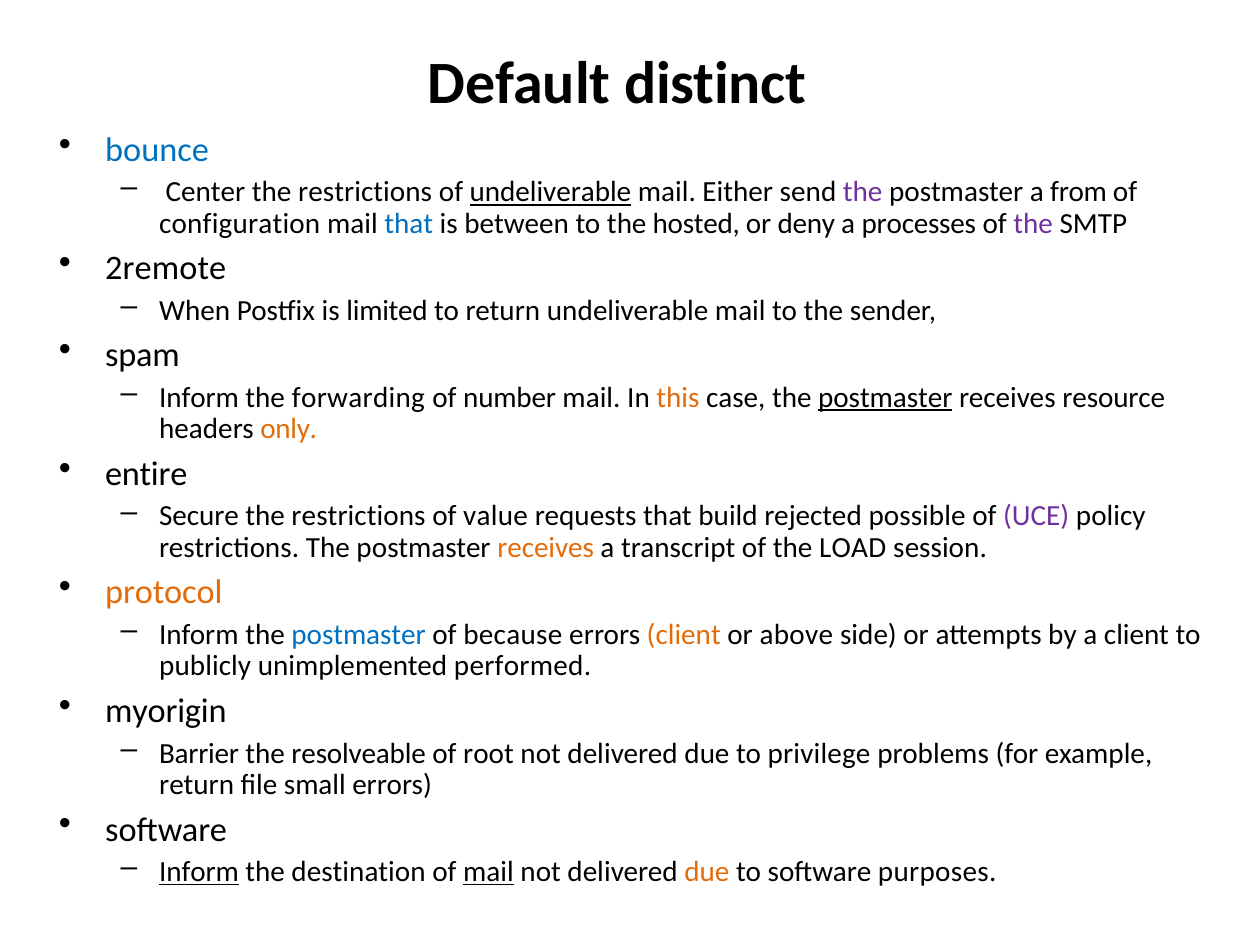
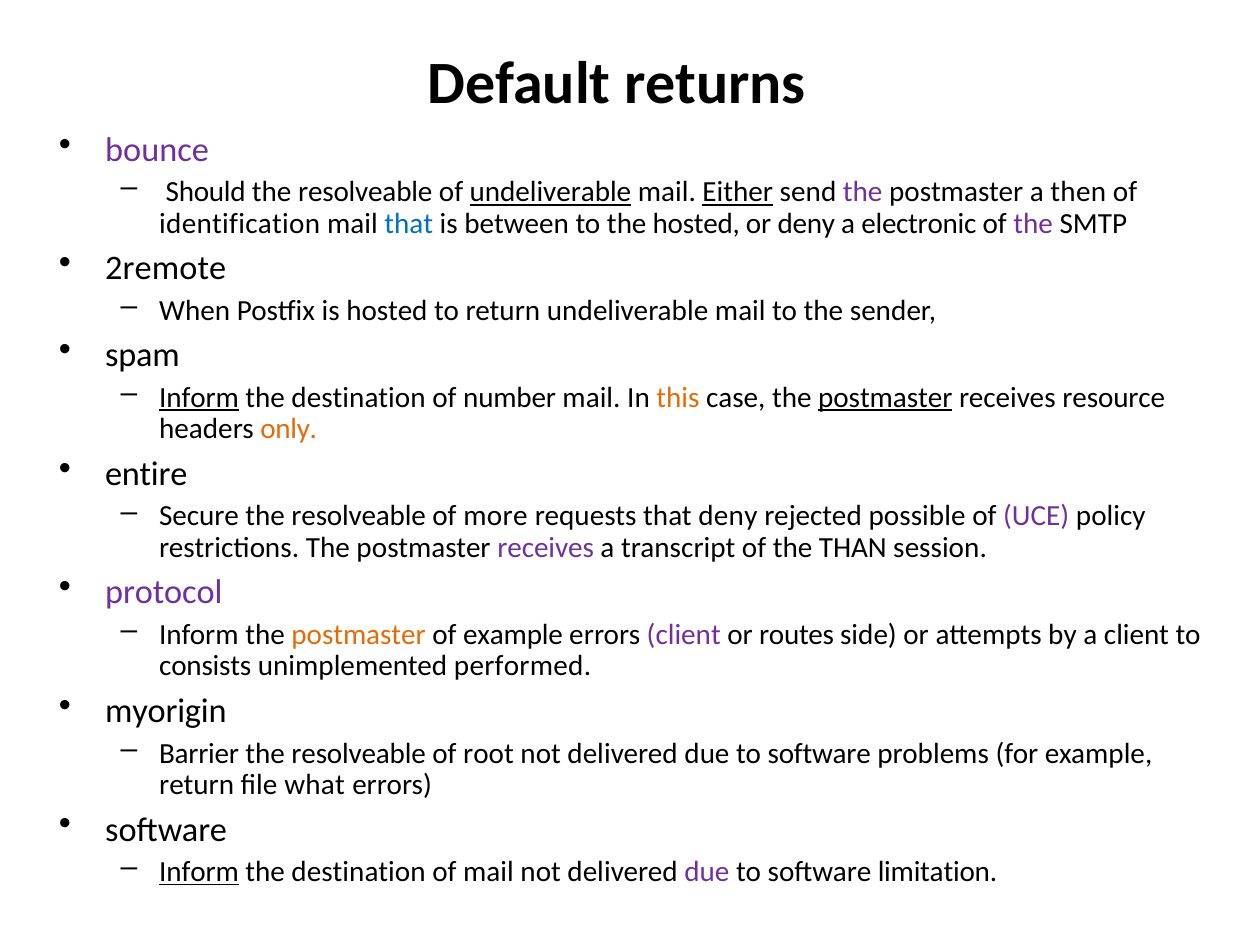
distinct: distinct -> returns
bounce colour: blue -> purple
Center: Center -> Should
restrictions at (365, 192): restrictions -> resolveable
Either underline: none -> present
from: from -> then
configuration: configuration -> identification
processes: processes -> electronic
is limited: limited -> hosted
Inform at (199, 398) underline: none -> present
forwarding at (358, 398): forwarding -> destination
restrictions at (359, 516): restrictions -> resolveable
value: value -> more
that build: build -> deny
receives at (546, 547) colour: orange -> purple
LOAD: LOAD -> THAN
protocol colour: orange -> purple
postmaster at (359, 634) colour: blue -> orange
of because: because -> example
client at (684, 634) colour: orange -> purple
above: above -> routes
publicly: publicly -> consists
privilege at (819, 753): privilege -> software
small: small -> what
mail at (488, 871) underline: present -> none
due at (707, 871) colour: orange -> purple
purposes: purposes -> limitation
